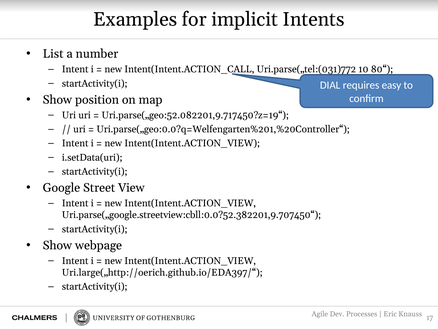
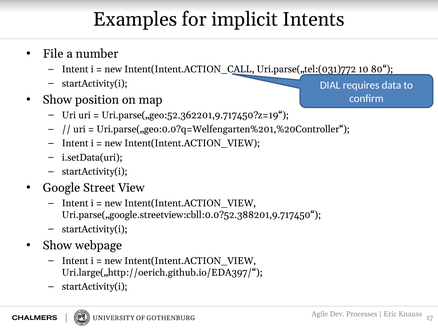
List: List -> File
easy: easy -> data
Uri.parse(„geo:52.082201,9.717450?z=19“: Uri.parse(„geo:52.082201,9.717450?z=19“ -> Uri.parse(„geo:52.362201,9.717450?z=19“
Uri.parse(„google.streetview:cbll:0.0?52.382201,9.707450“: Uri.parse(„google.streetview:cbll:0.0?52.382201,9.707450“ -> Uri.parse(„google.streetview:cbll:0.0?52.388201,9.717450“
